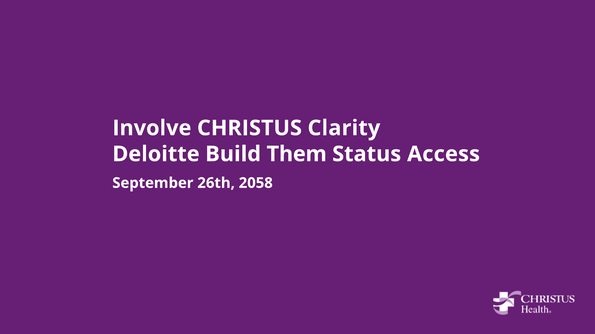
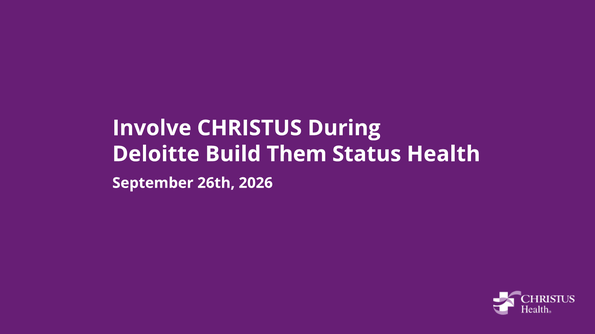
Clarity: Clarity -> During
Access: Access -> Health
2058: 2058 -> 2026
